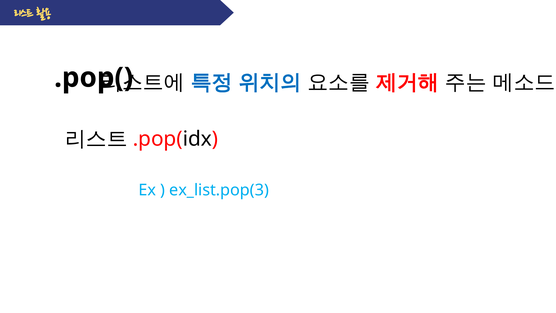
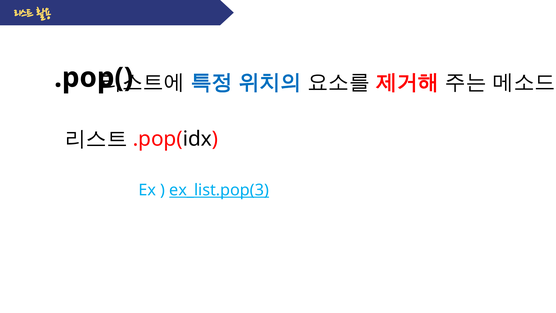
ex_list.pop(3 underline: none -> present
